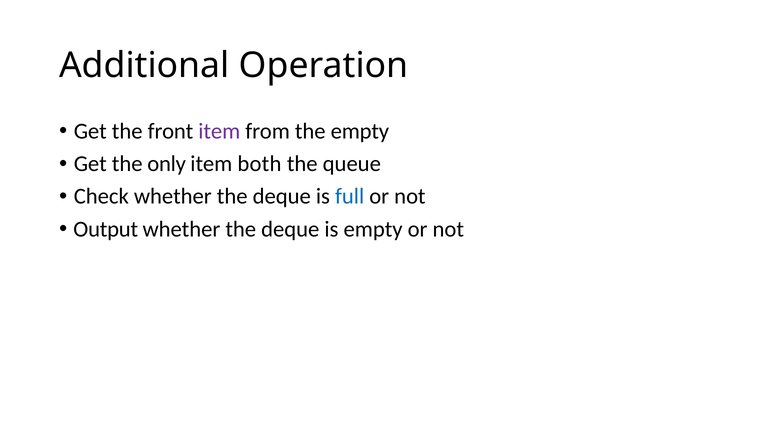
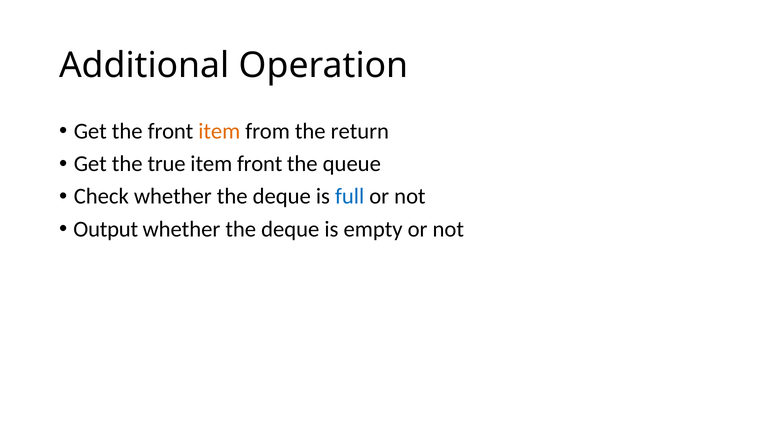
item at (219, 131) colour: purple -> orange
the empty: empty -> return
only: only -> true
item both: both -> front
